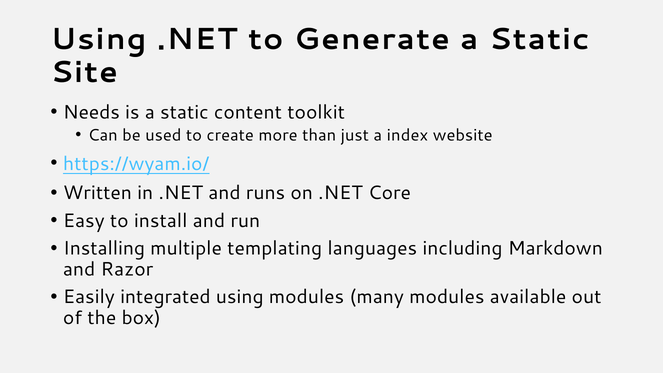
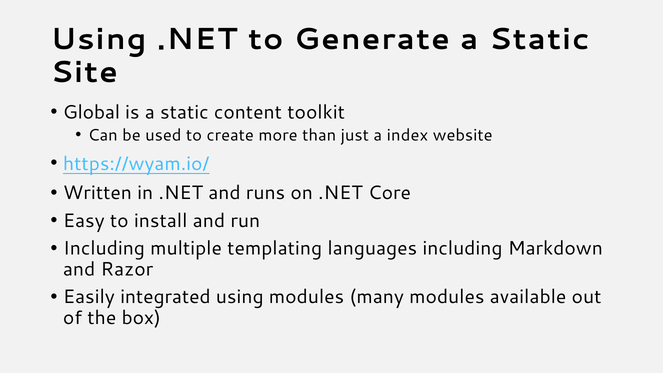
Needs: Needs -> Global
Installing at (104, 248): Installing -> Including
